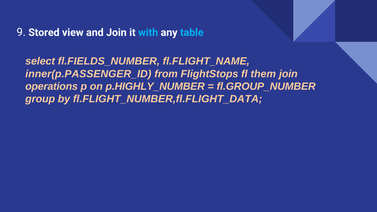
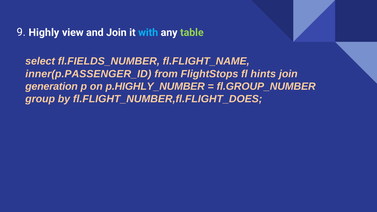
Stored: Stored -> Highly
table colour: light blue -> light green
them: them -> hints
operations: operations -> generation
fl.FLIGHT_NUMBER,fl.FLIGHT_DATA: fl.FLIGHT_NUMBER,fl.FLIGHT_DATA -> fl.FLIGHT_NUMBER,fl.FLIGHT_DOES
